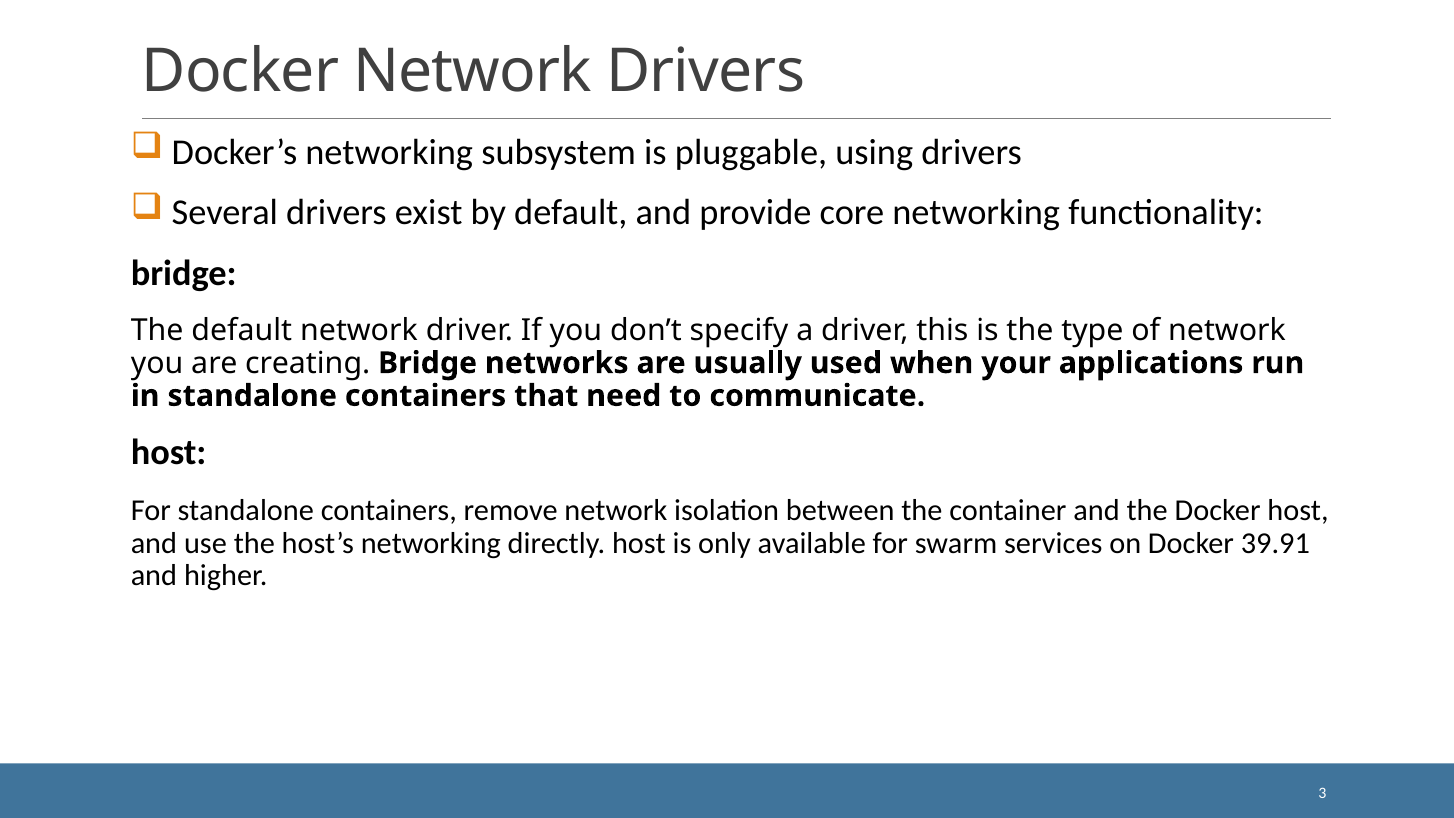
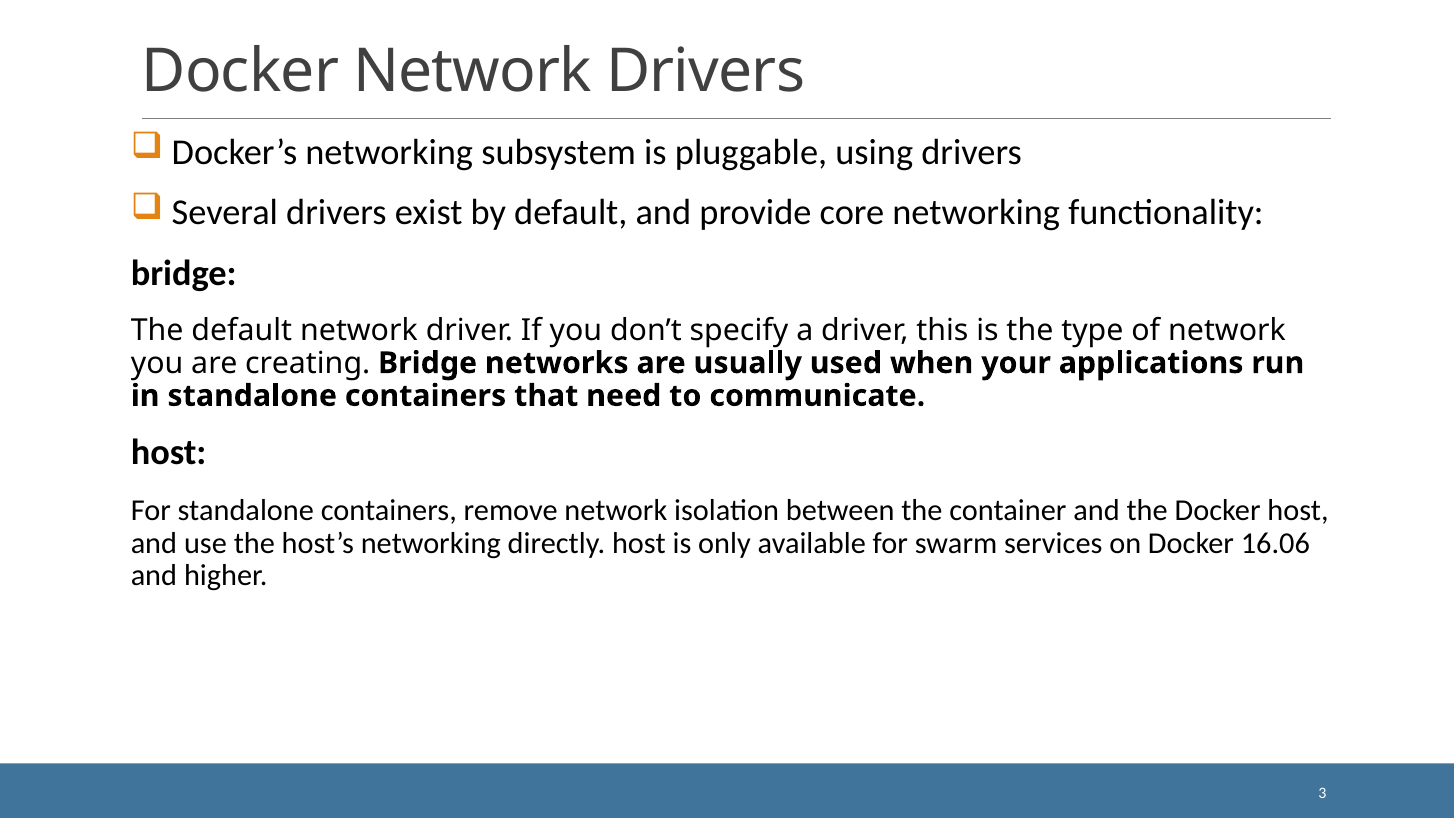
39.91: 39.91 -> 16.06
